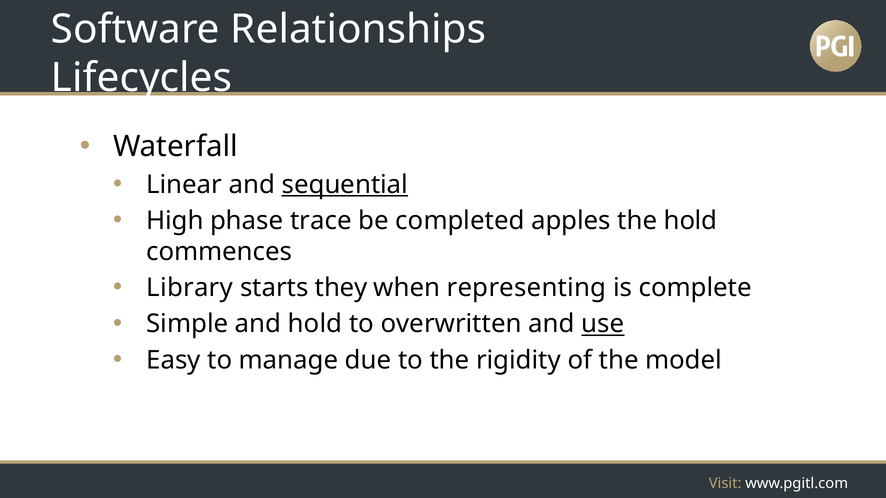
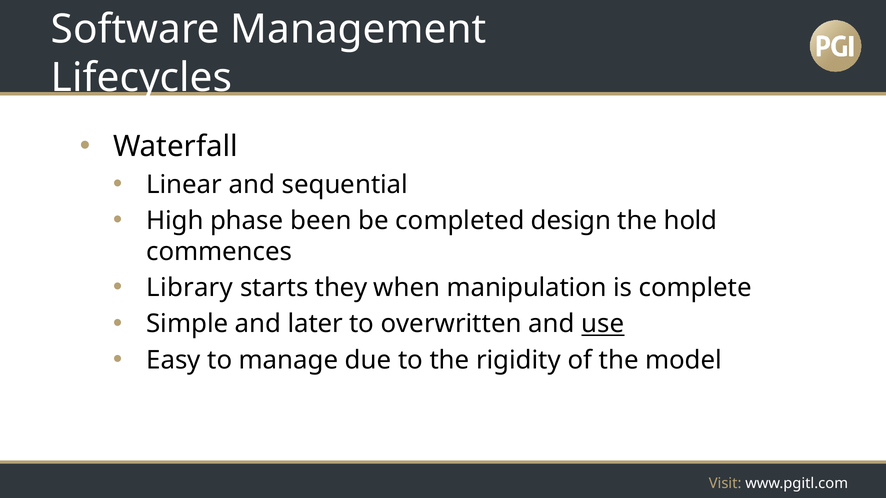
Relationships: Relationships -> Management
sequential underline: present -> none
trace: trace -> been
apples: apples -> design
representing: representing -> manipulation
and hold: hold -> later
